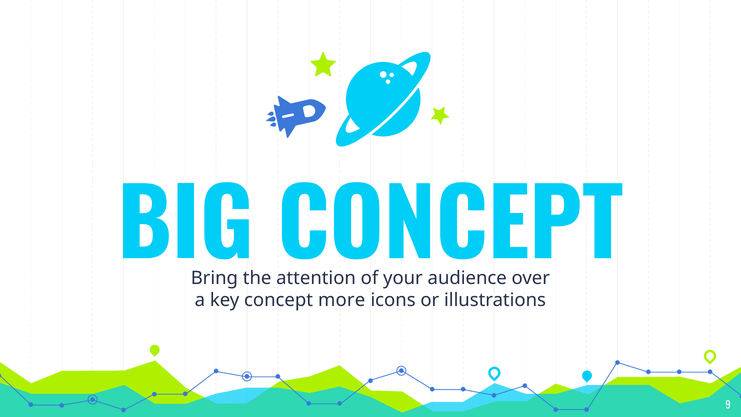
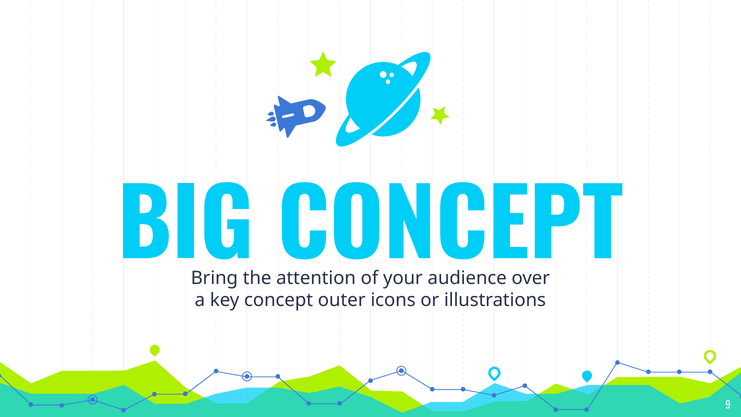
more: more -> outer
